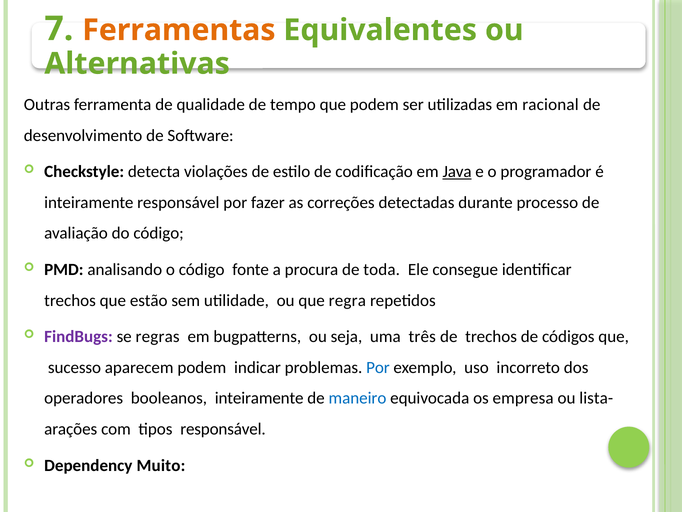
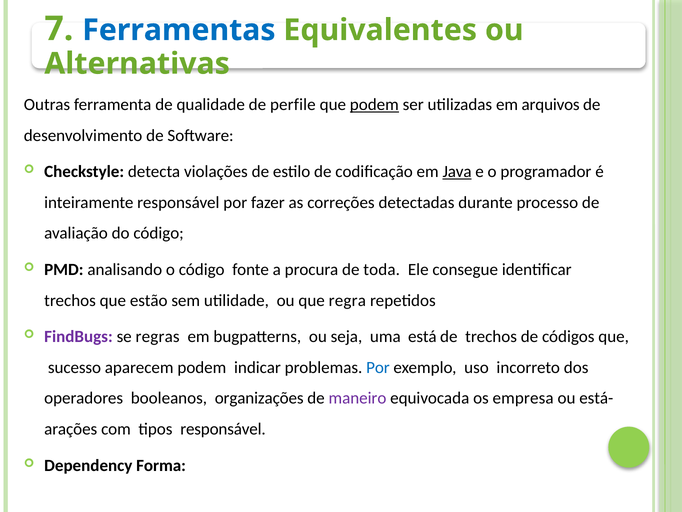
Ferramentas colour: orange -> blue
tempo: tempo -> perfile
podem at (374, 105) underline: none -> present
racional: racional -> arquivos
três: três -> está
booleanos inteiramente: inteiramente -> organizações
maneiro colour: blue -> purple
lista-: lista- -> está-
Muito: Muito -> Forma
